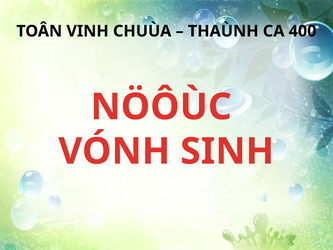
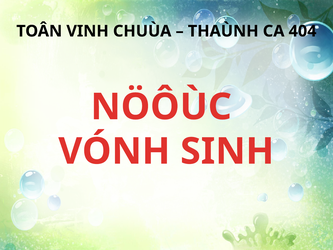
400: 400 -> 404
